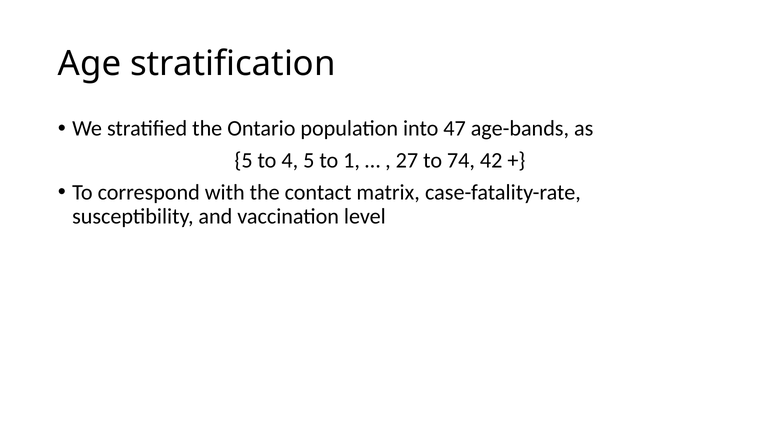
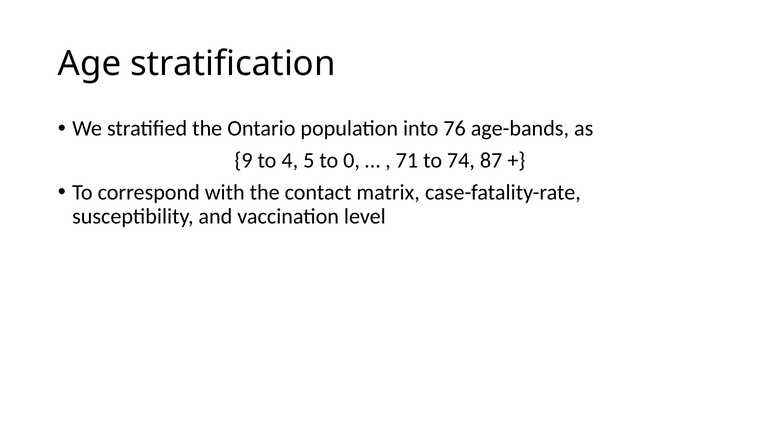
47: 47 -> 76
5 at (244, 160): 5 -> 9
1: 1 -> 0
27: 27 -> 71
42: 42 -> 87
